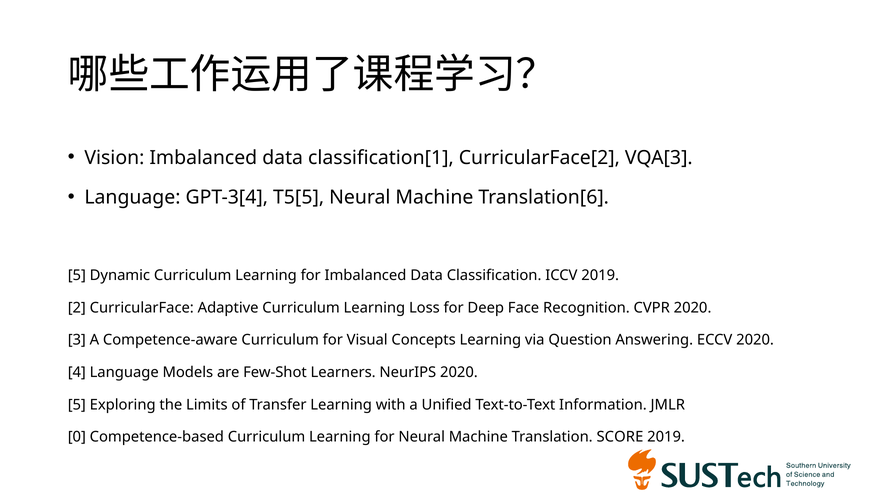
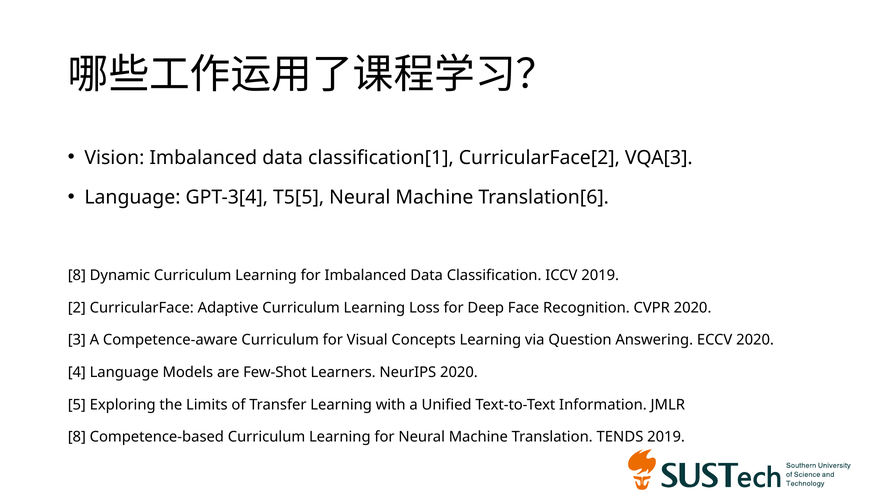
5 at (77, 276): 5 -> 8
0 at (77, 437): 0 -> 8
SCORE: SCORE -> TENDS
